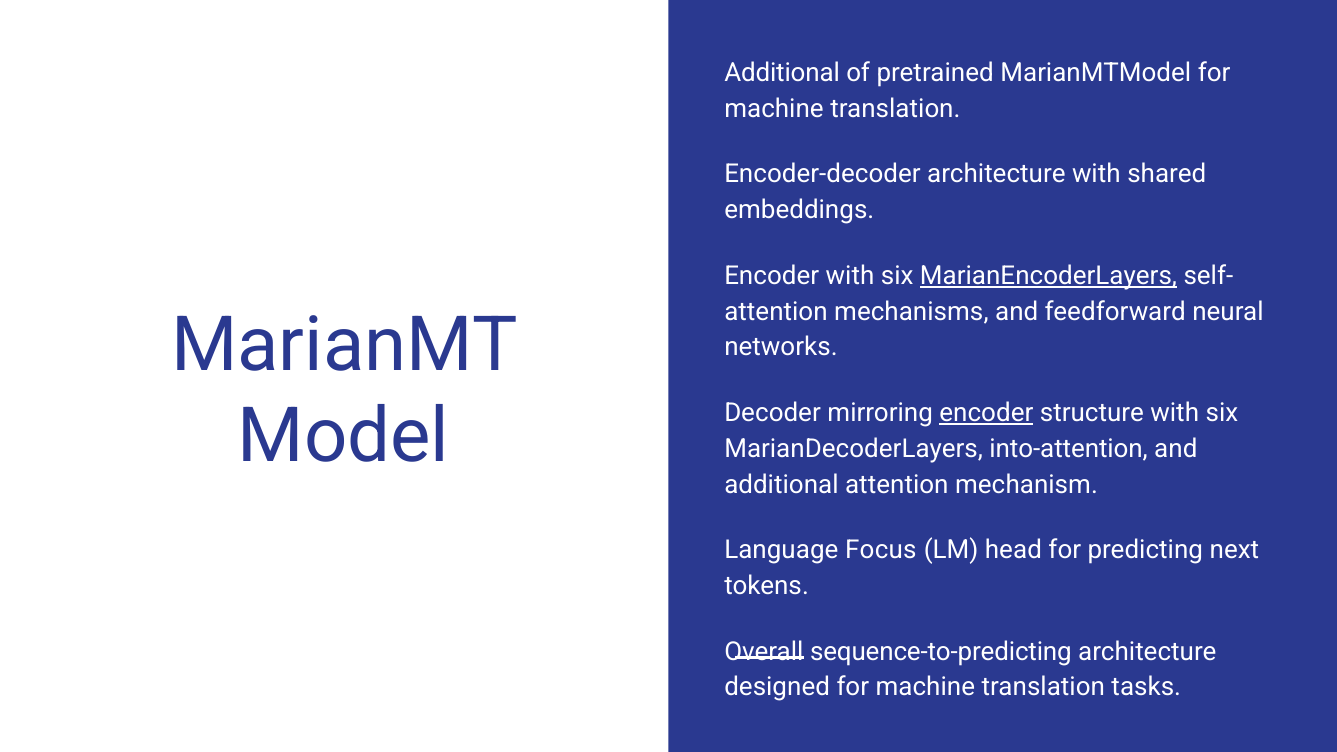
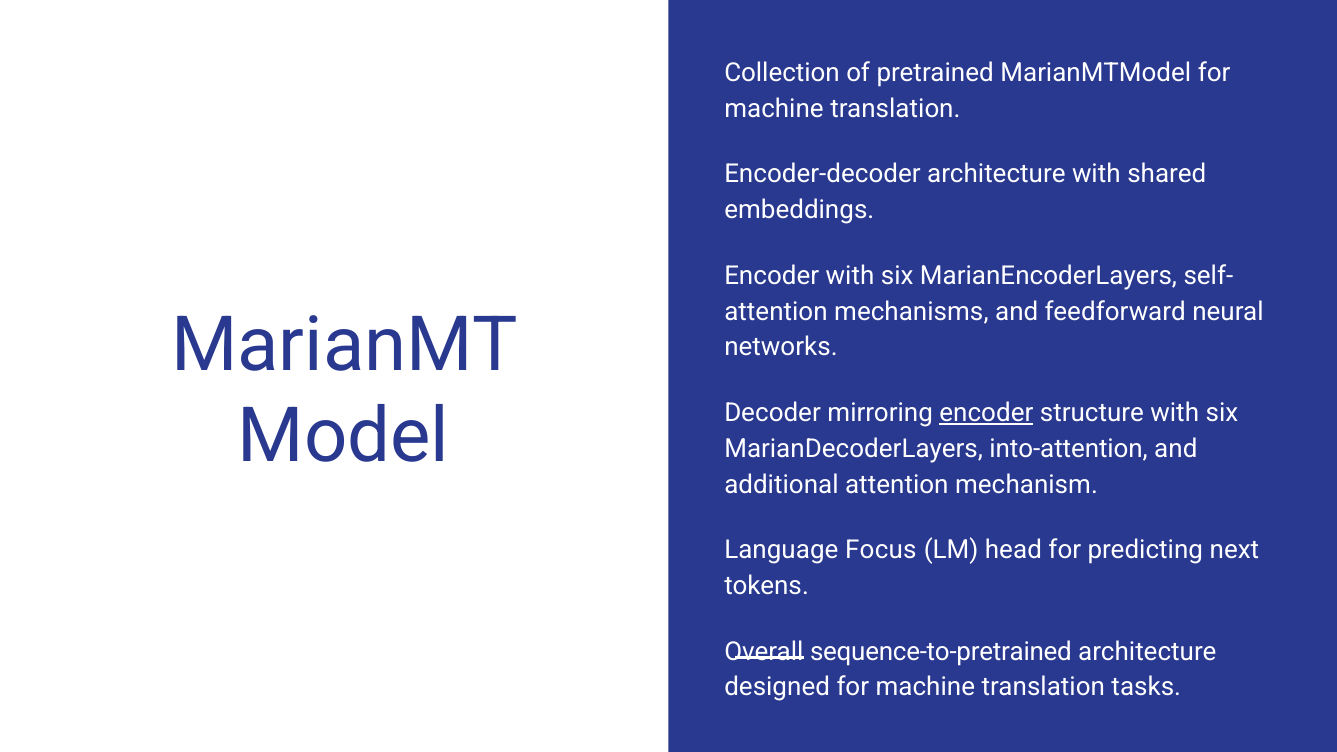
Additional at (782, 73): Additional -> Collection
MarianEncoderLayers underline: present -> none
sequence-to-predicting: sequence-to-predicting -> sequence-to-pretrained
